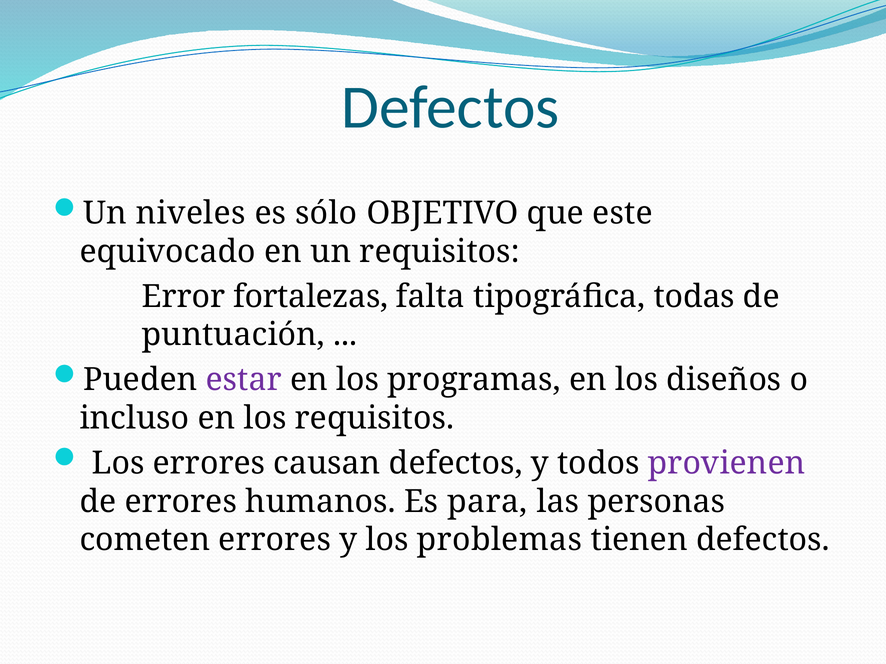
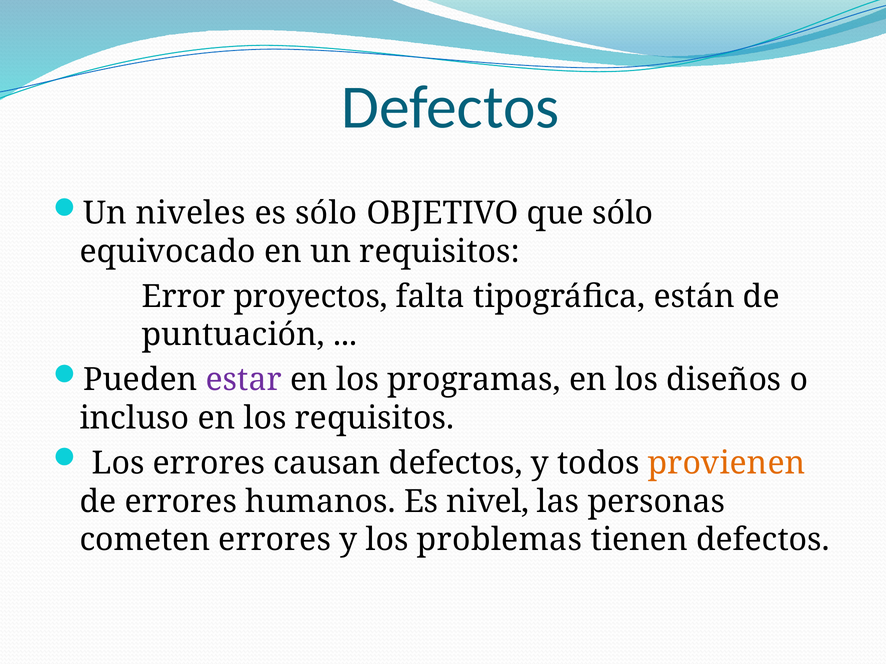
que este: este -> sólo
fortalezas: fortalezas -> proyectos
todas: todas -> están
provienen colour: purple -> orange
para: para -> nivel
